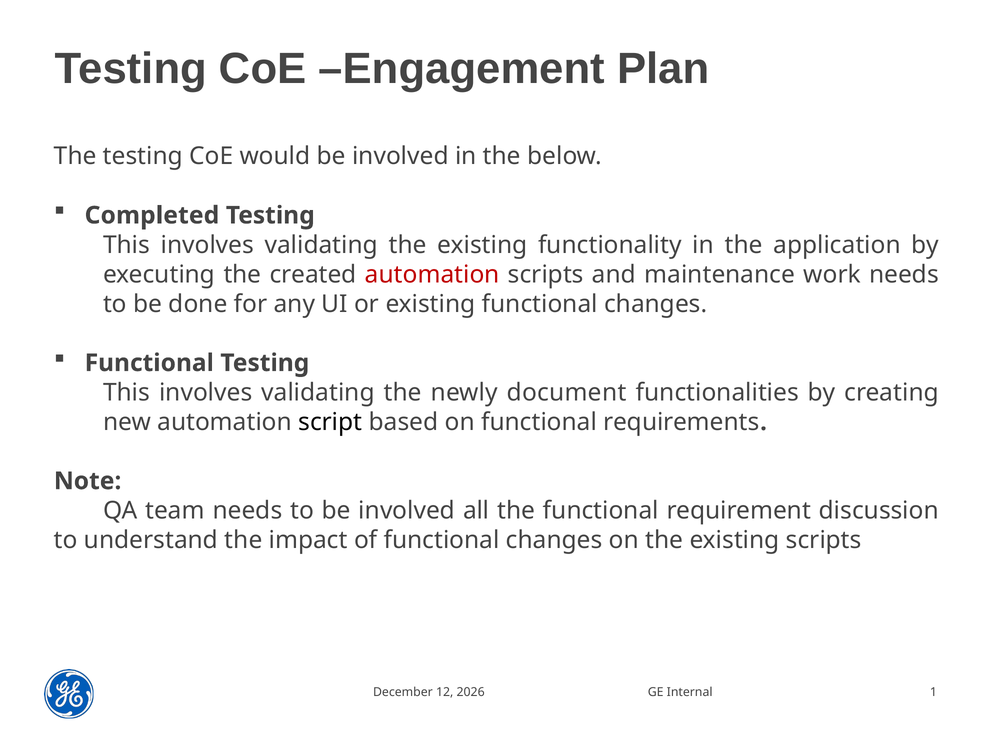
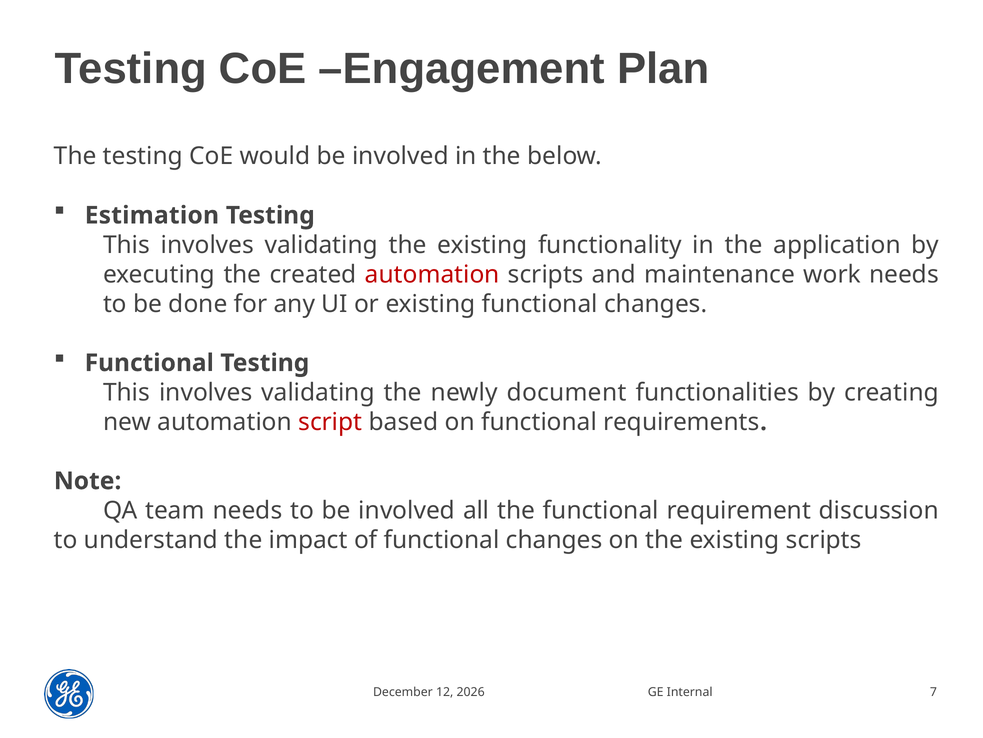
Completed: Completed -> Estimation
script colour: black -> red
1: 1 -> 7
